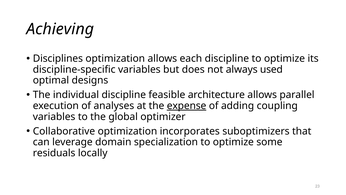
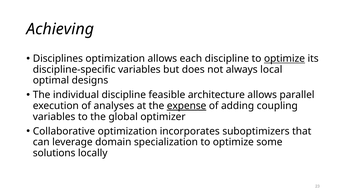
optimize at (284, 58) underline: none -> present
used: used -> local
residuals: residuals -> solutions
